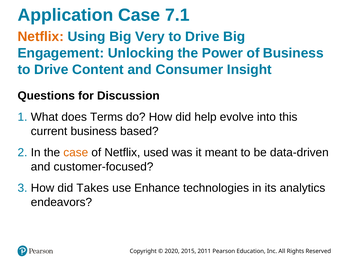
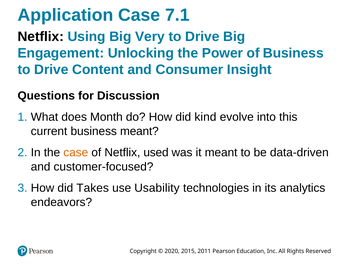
Netflix at (41, 37) colour: orange -> black
Terms: Terms -> Month
help: help -> kind
business based: based -> meant
Enhance: Enhance -> Usability
